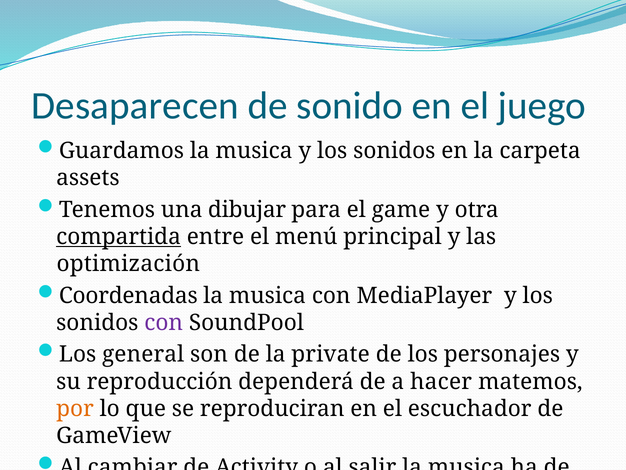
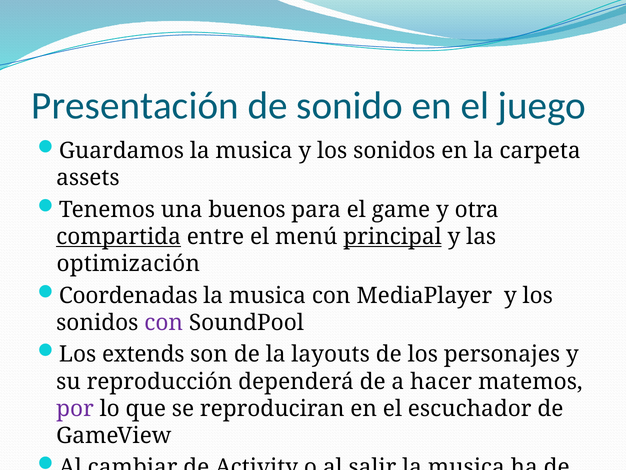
Desaparecen: Desaparecen -> Presentación
dibujar: dibujar -> buenos
principal underline: none -> present
general: general -> extends
private: private -> layouts
por colour: orange -> purple
